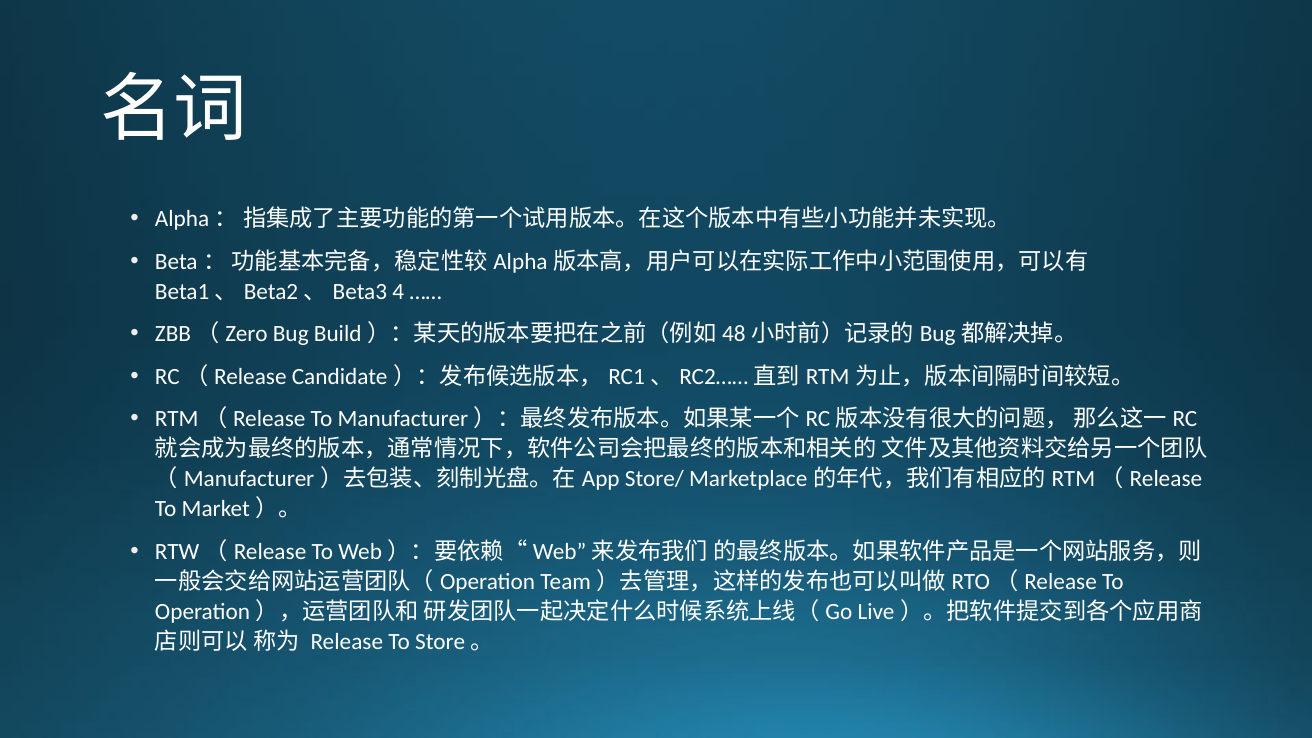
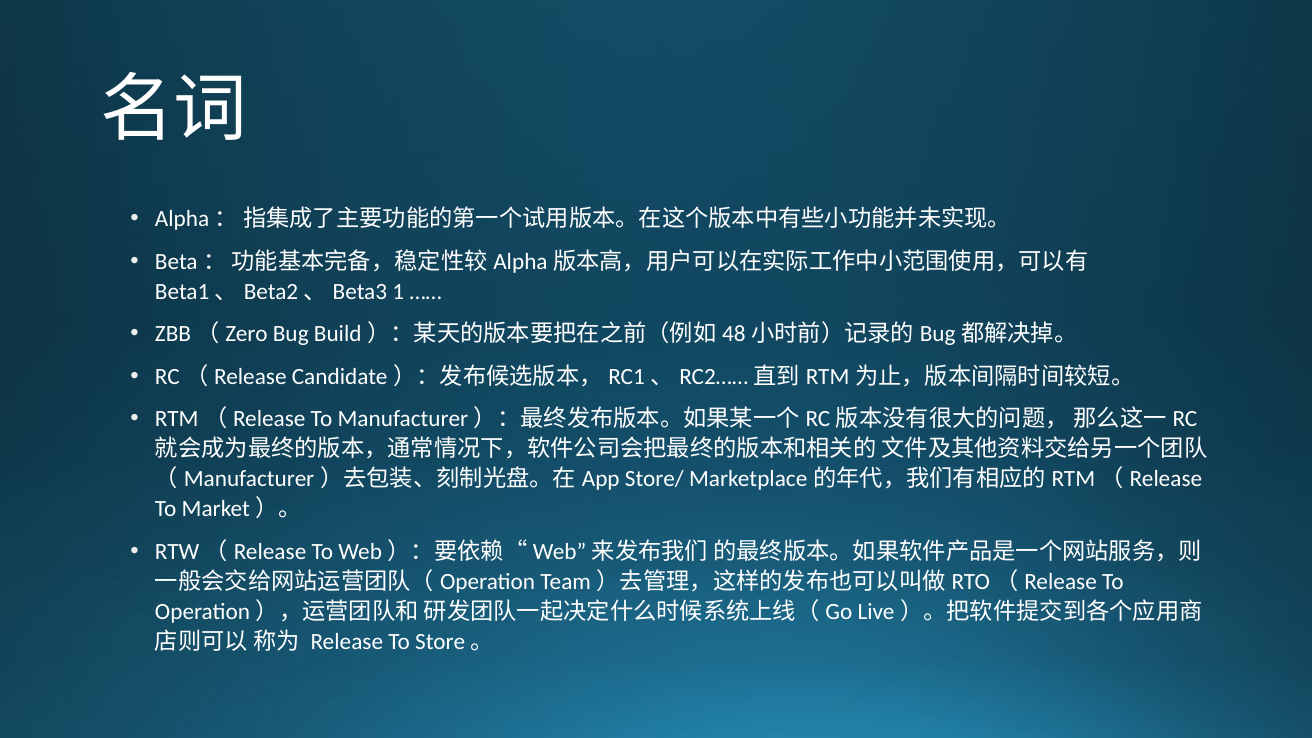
4: 4 -> 1
